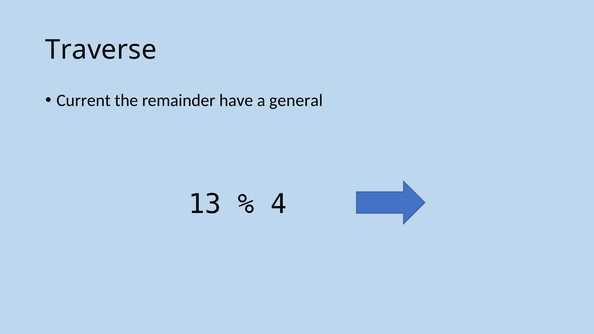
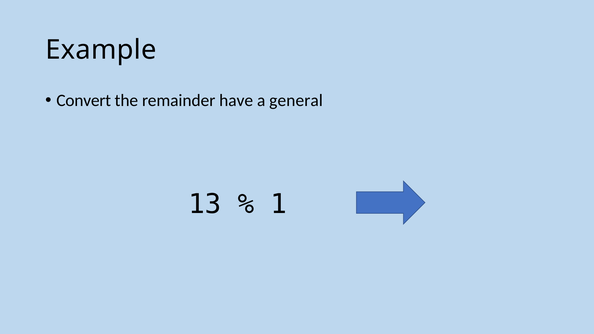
Traverse: Traverse -> Example
Current: Current -> Convert
4: 4 -> 1
